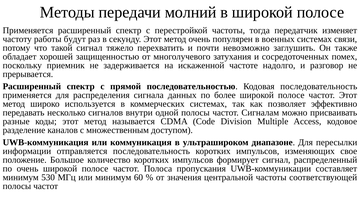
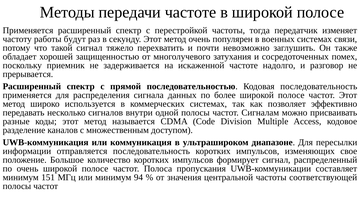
передачи молний: молний -> частоте
530: 530 -> 151
60: 60 -> 94
